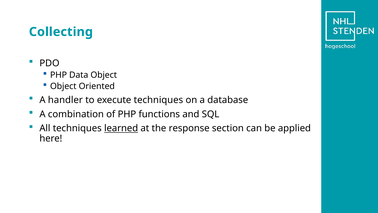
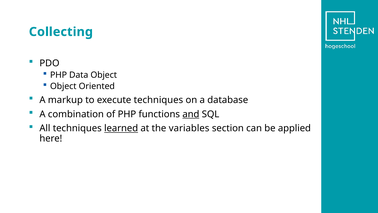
handler: handler -> markup
and underline: none -> present
response: response -> variables
